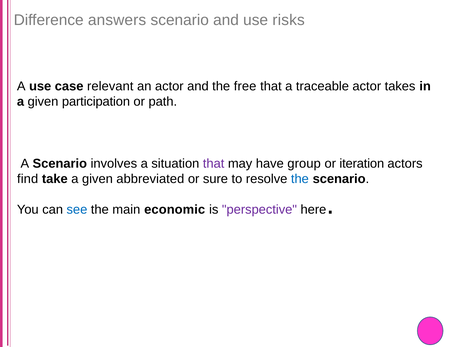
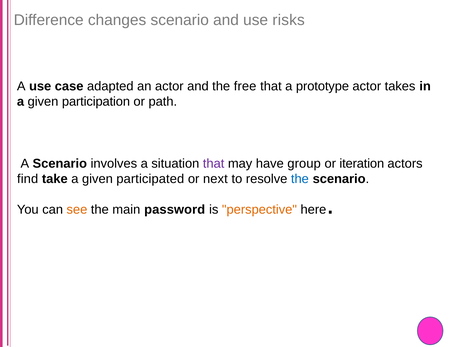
answers: answers -> changes
relevant: relevant -> adapted
traceable: traceable -> prototype
abbreviated: abbreviated -> participated
sure: sure -> next
see colour: blue -> orange
economic: economic -> password
perspective colour: purple -> orange
